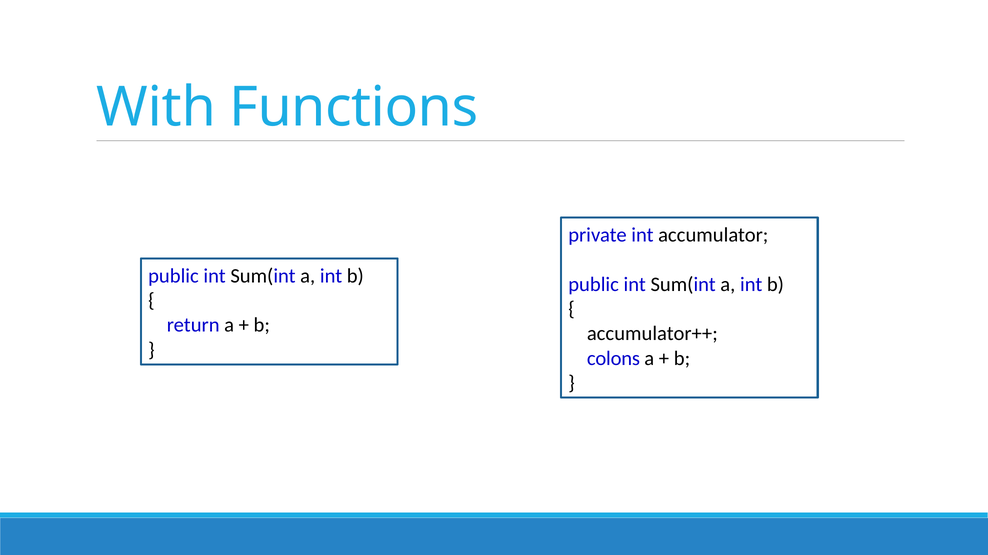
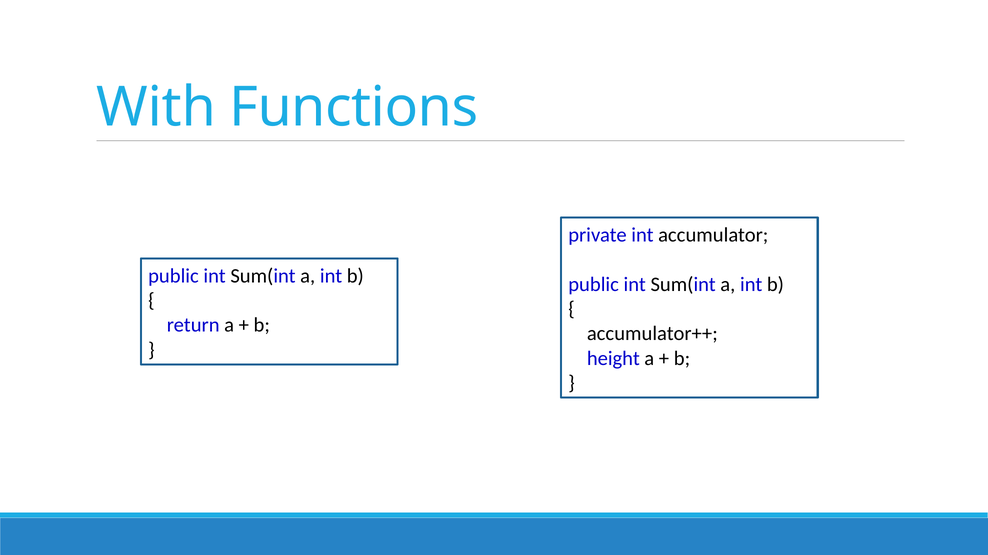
colons: colons -> height
